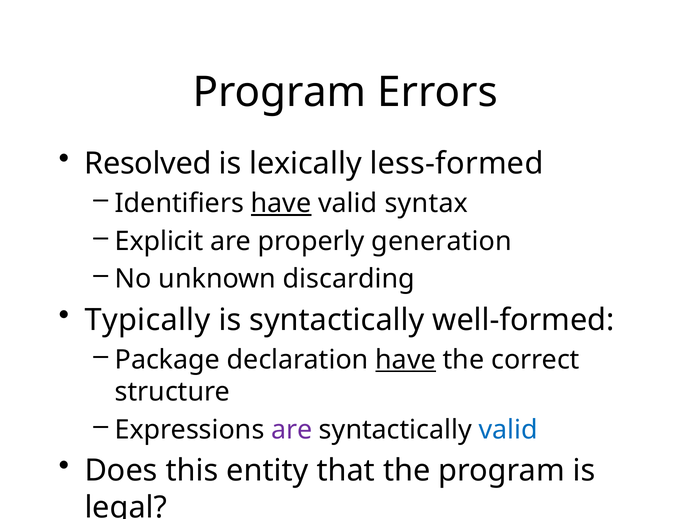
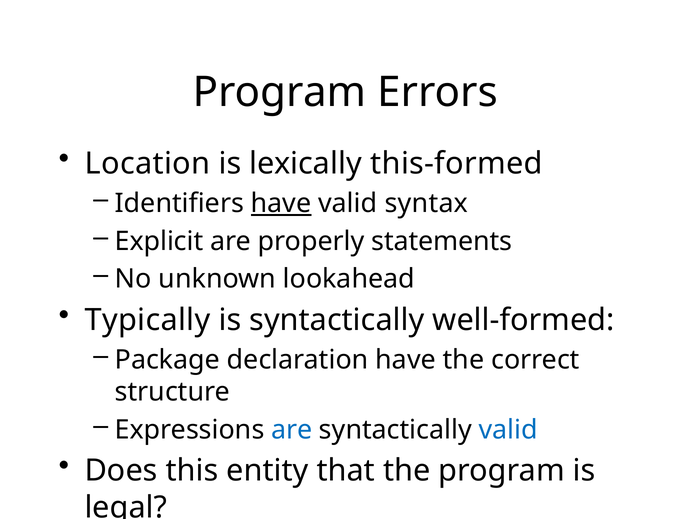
Resolved: Resolved -> Location
less-formed: less-formed -> this-formed
generation: generation -> statements
discarding: discarding -> lookahead
have at (406, 359) underline: present -> none
are at (292, 429) colour: purple -> blue
